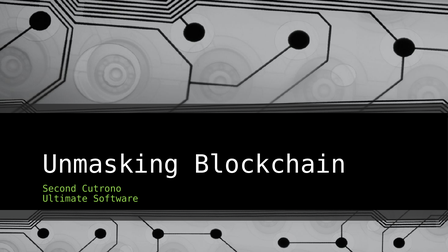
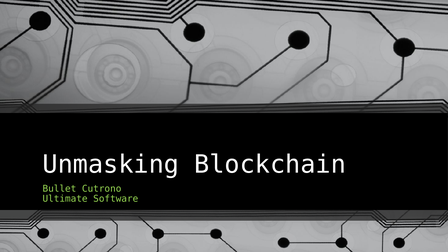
Second: Second -> Bullet
